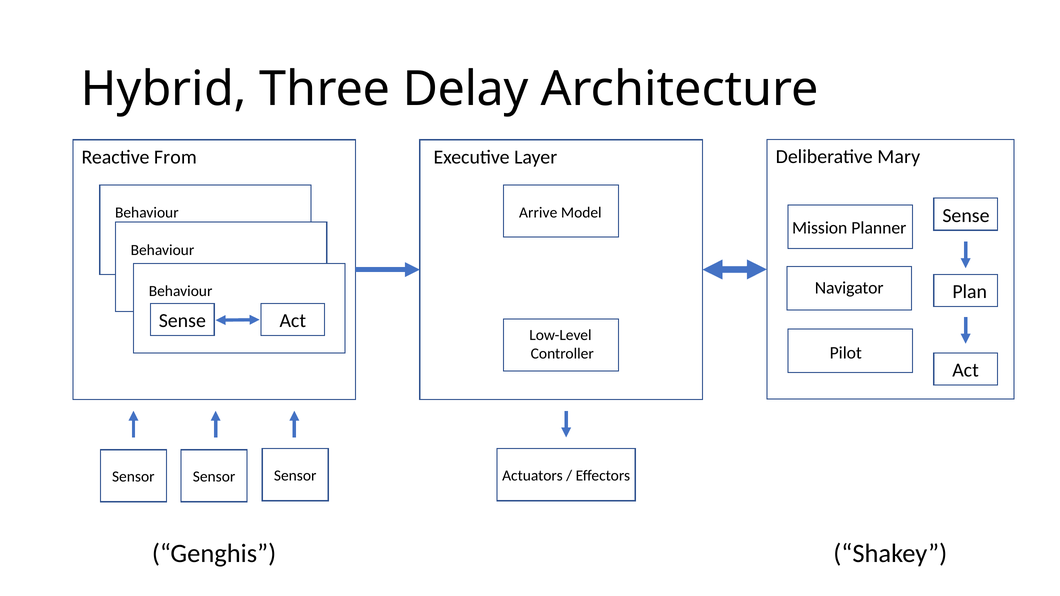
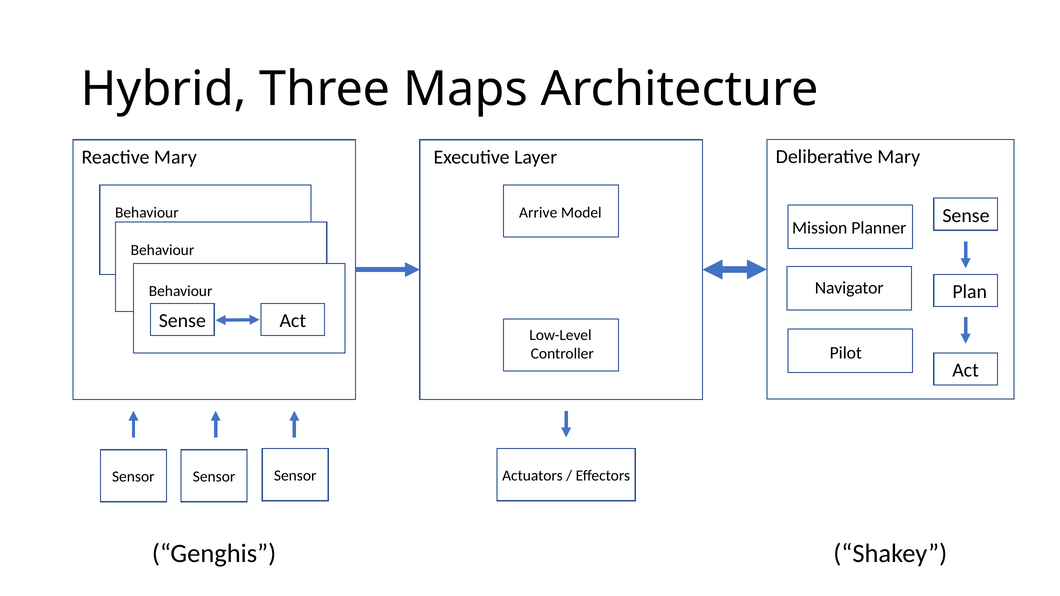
Delay: Delay -> Maps
Reactive From: From -> Mary
